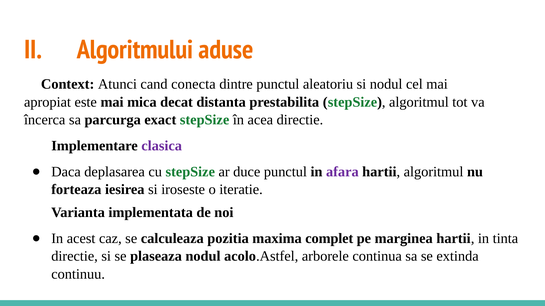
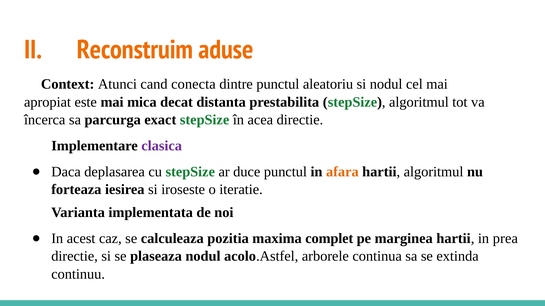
Algoritmului: Algoritmului -> Reconstruim
afara colour: purple -> orange
tinta: tinta -> prea
